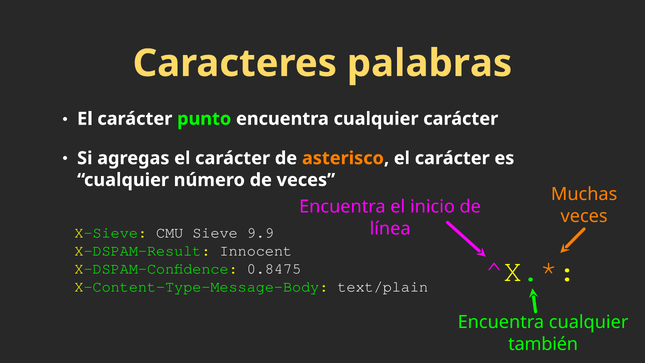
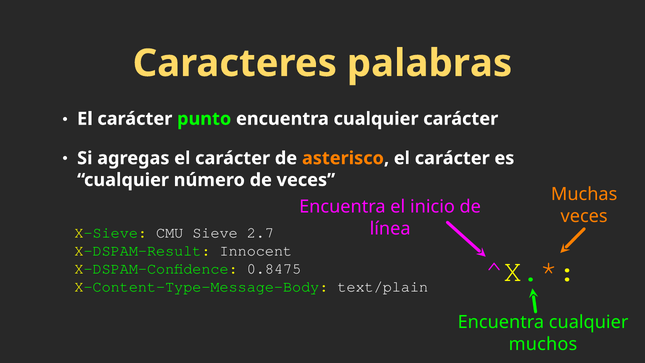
9.9: 9.9 -> 2.7
también: también -> muchos
